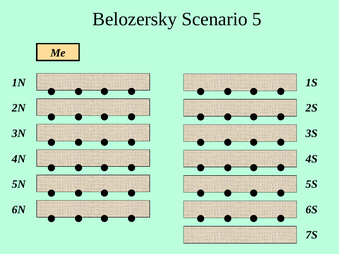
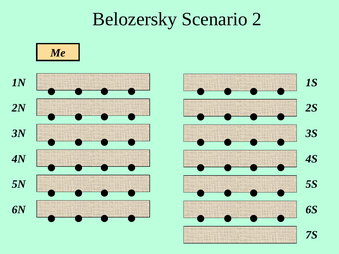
5: 5 -> 2
